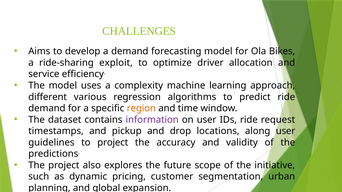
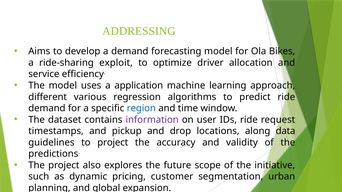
CHALLENGES: CHALLENGES -> ADDRESSING
complexity: complexity -> application
region colour: orange -> blue
along user: user -> data
